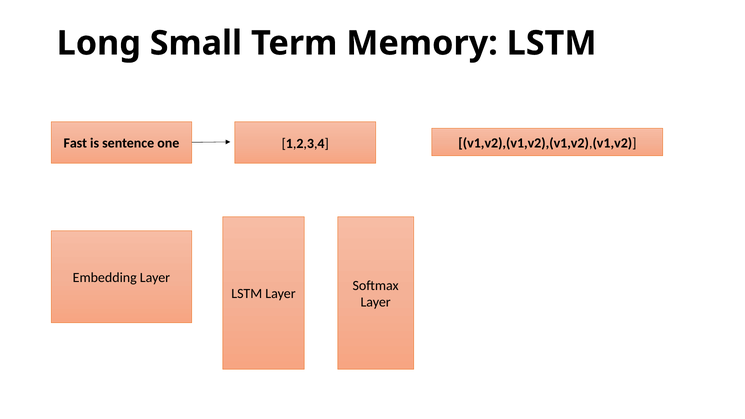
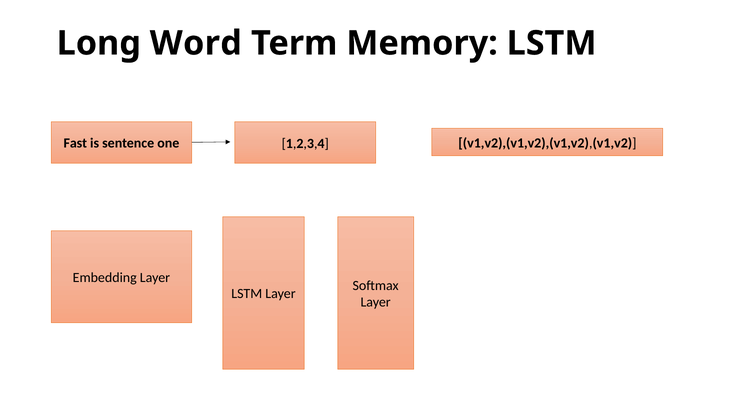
Small: Small -> Word
